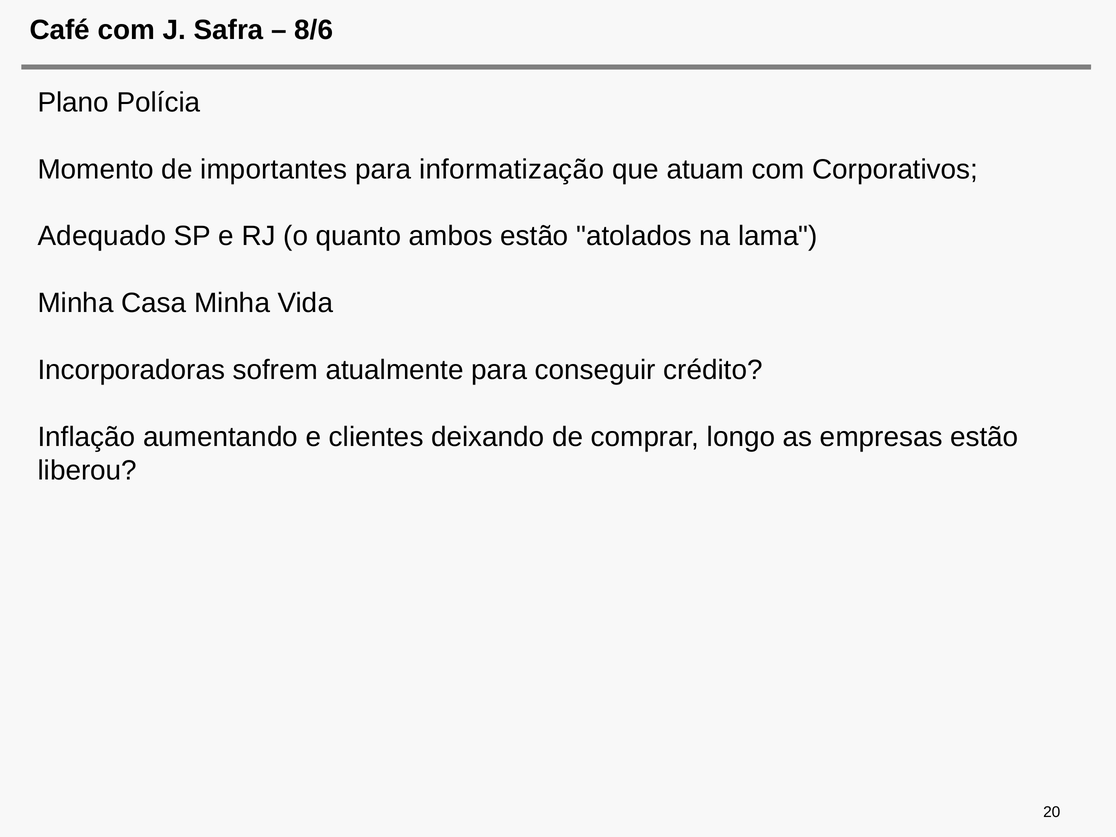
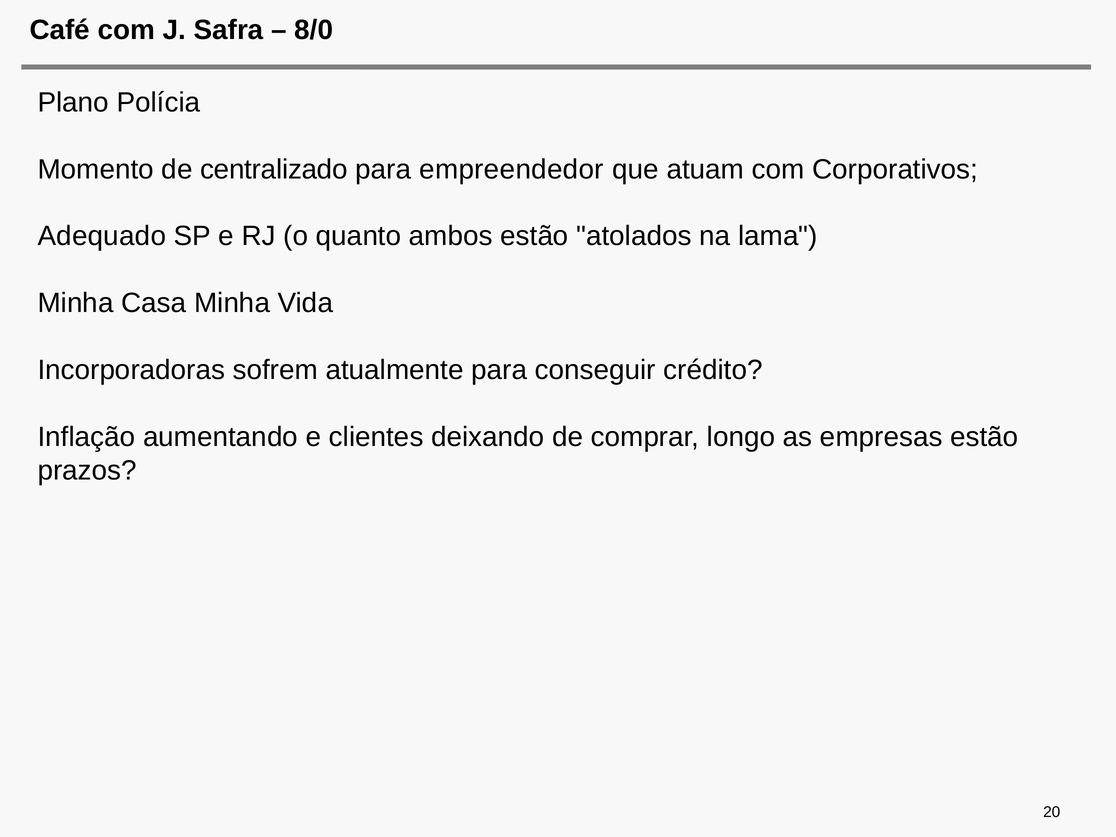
8/6: 8/6 -> 8/0
importantes: importantes -> centralizado
informatização: informatização -> empreendedor
liberou: liberou -> prazos
